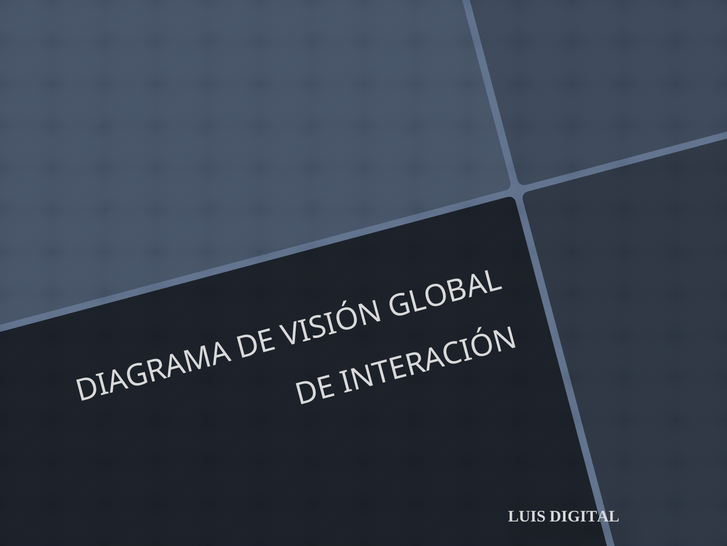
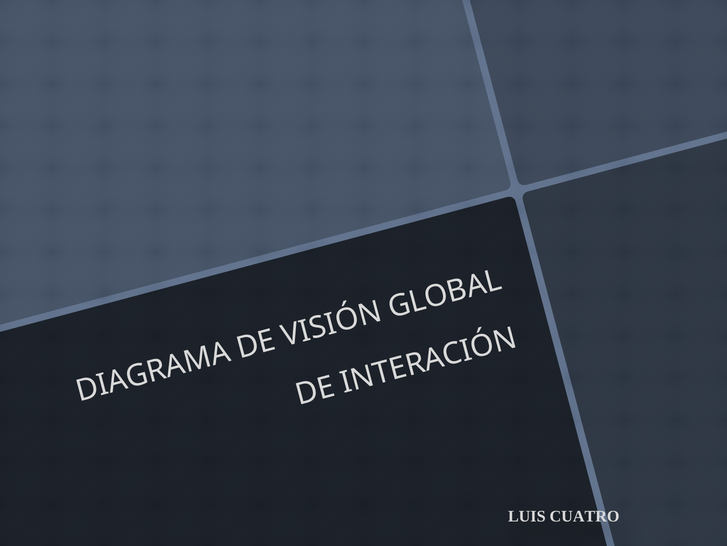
DIGITAL: DIGITAL -> CUATRO
